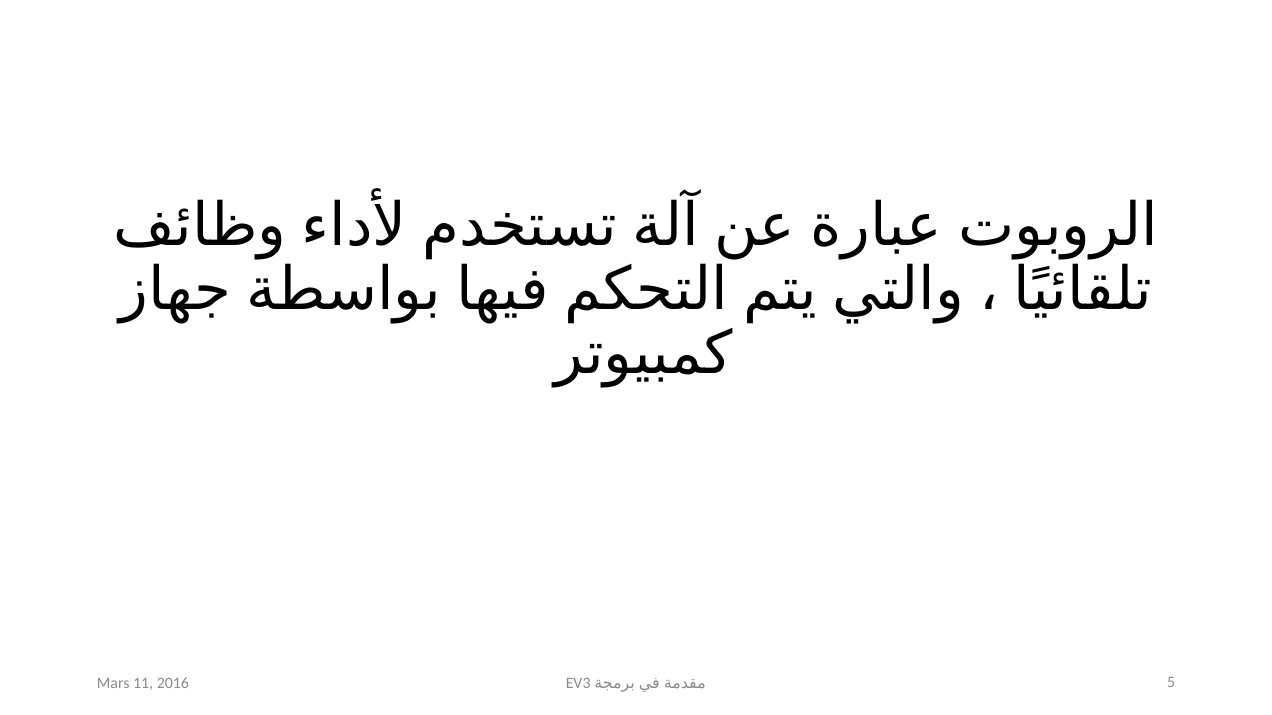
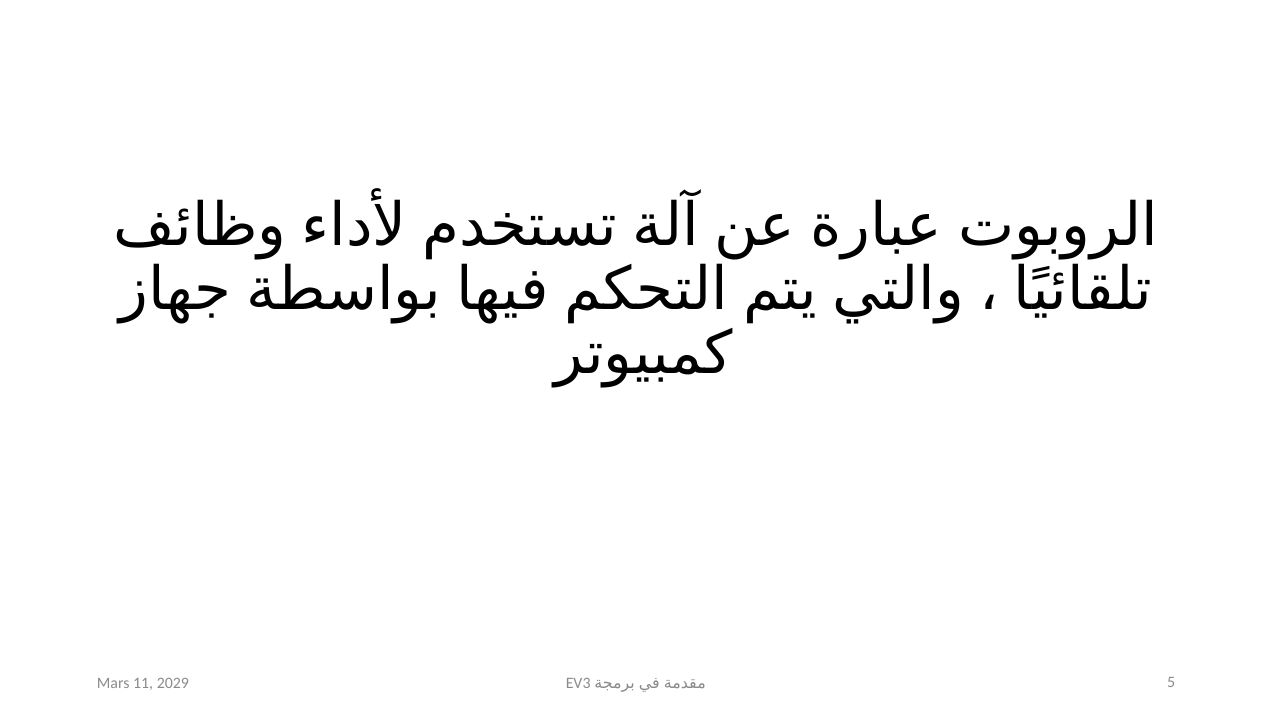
2016: 2016 -> 2029
